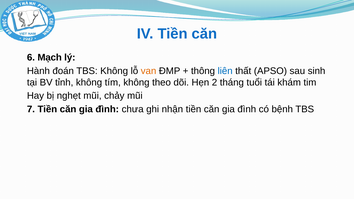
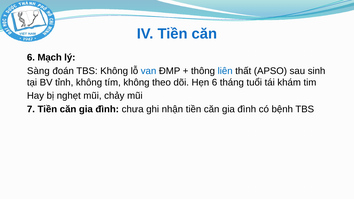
Hành: Hành -> Sàng
van colour: orange -> blue
Hẹn 2: 2 -> 6
